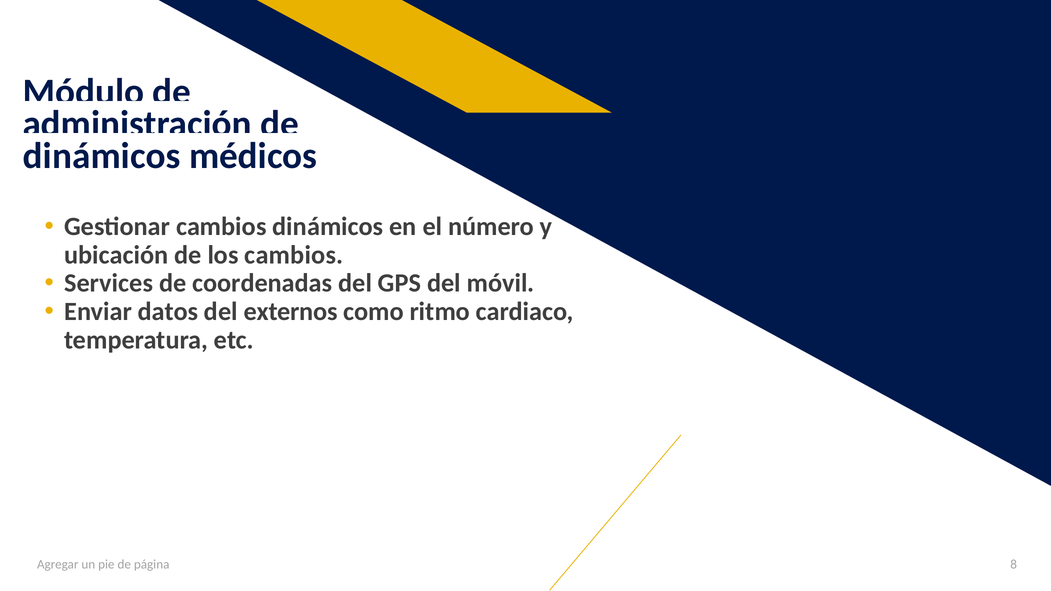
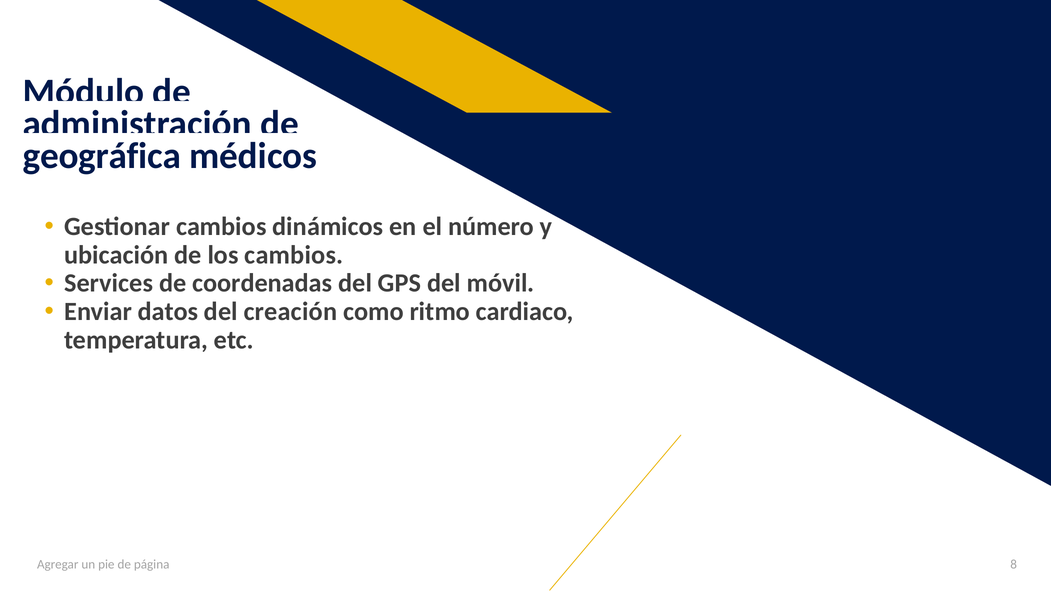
dinámicos at (102, 156): dinámicos -> geográfica
externos: externos -> creación
